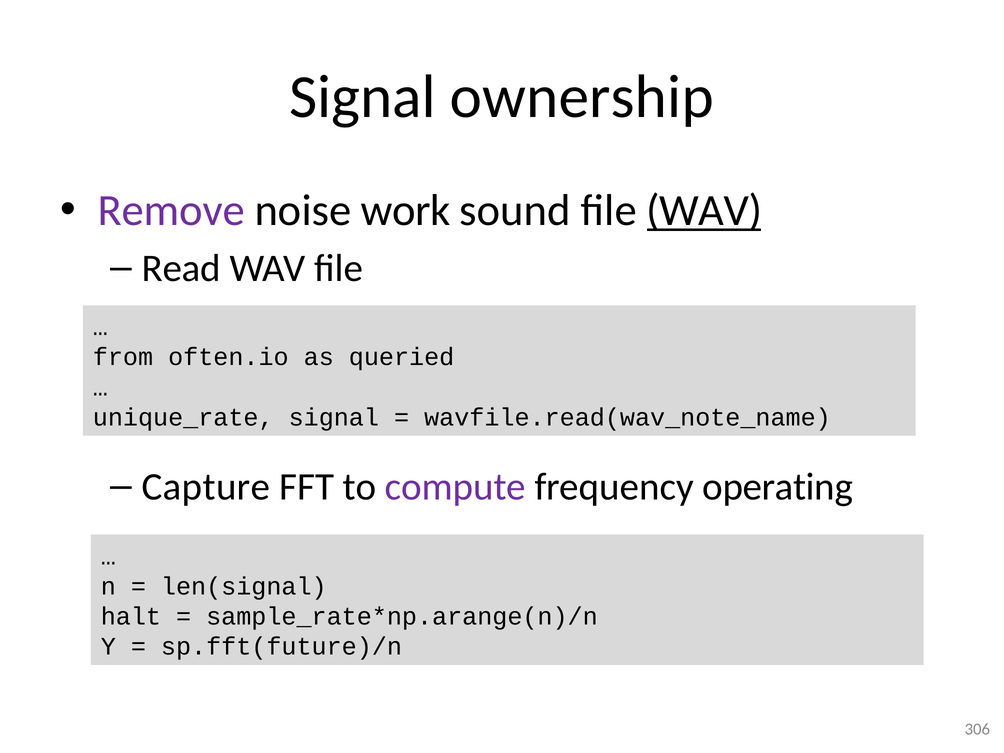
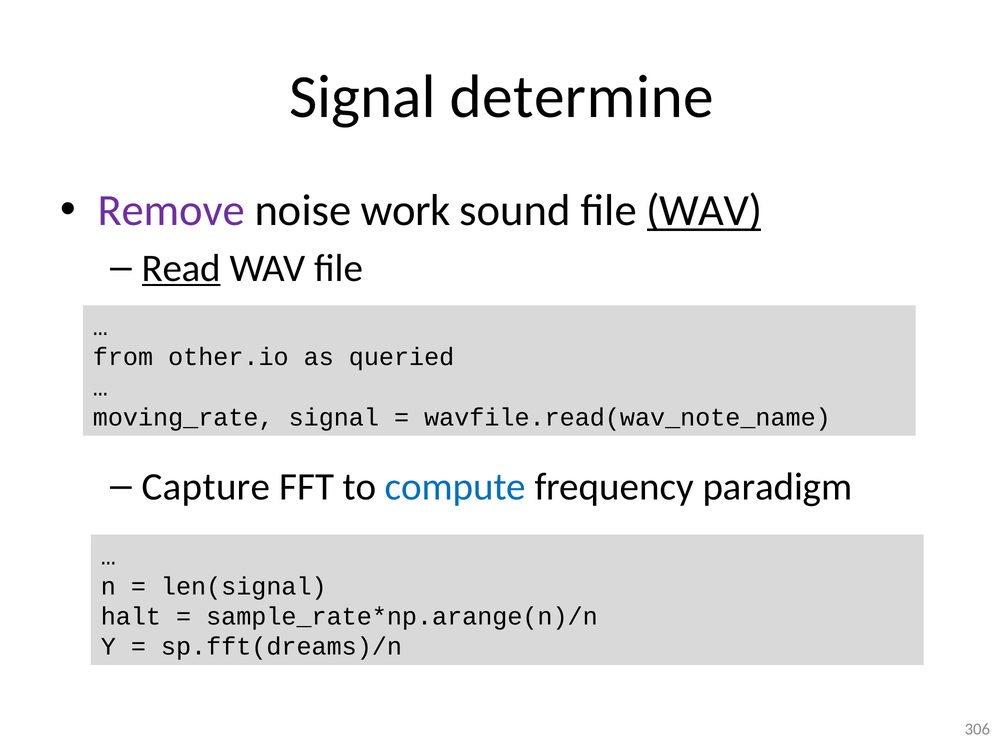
ownership: ownership -> determine
Read underline: none -> present
often.io: often.io -> other.io
unique_rate: unique_rate -> moving_rate
compute colour: purple -> blue
operating: operating -> paradigm
sp.fft(future)/n: sp.fft(future)/n -> sp.fft(dreams)/n
